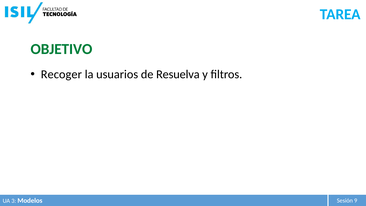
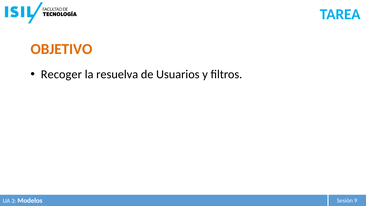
OBJETIVO colour: green -> orange
usuarios: usuarios -> resuelva
Resuelva: Resuelva -> Usuarios
